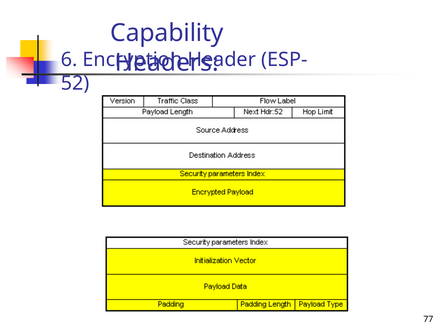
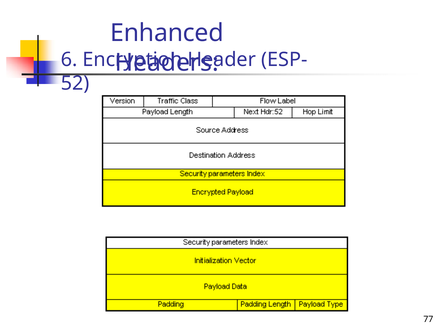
Capability: Capability -> Enhanced
